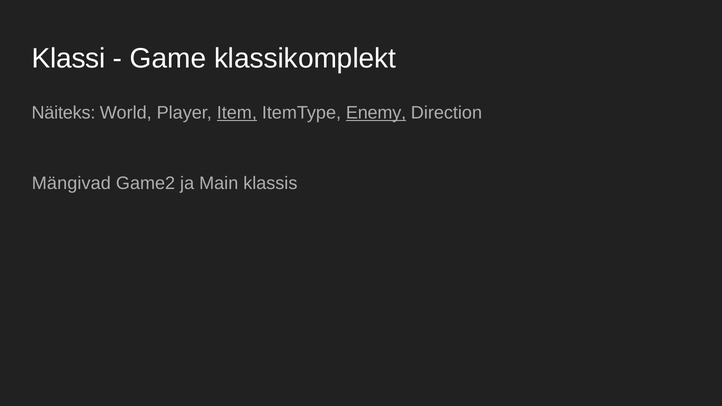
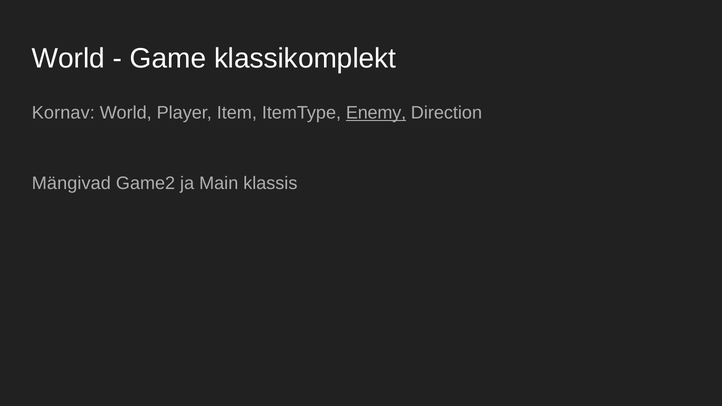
Klassi at (69, 58): Klassi -> World
Näiteks: Näiteks -> Kornav
Item underline: present -> none
